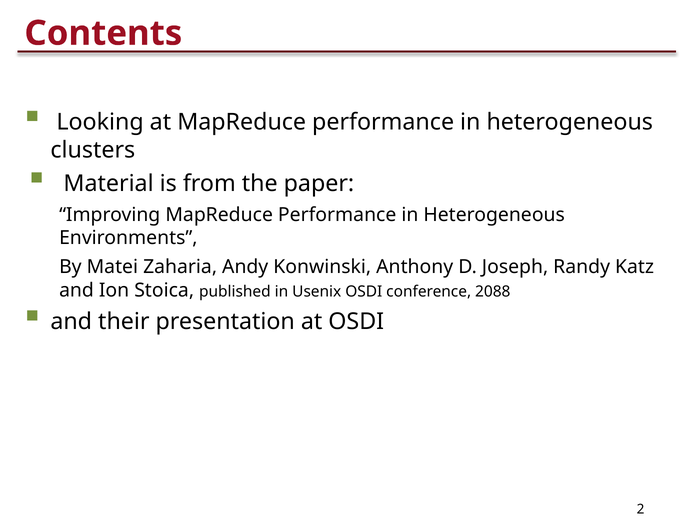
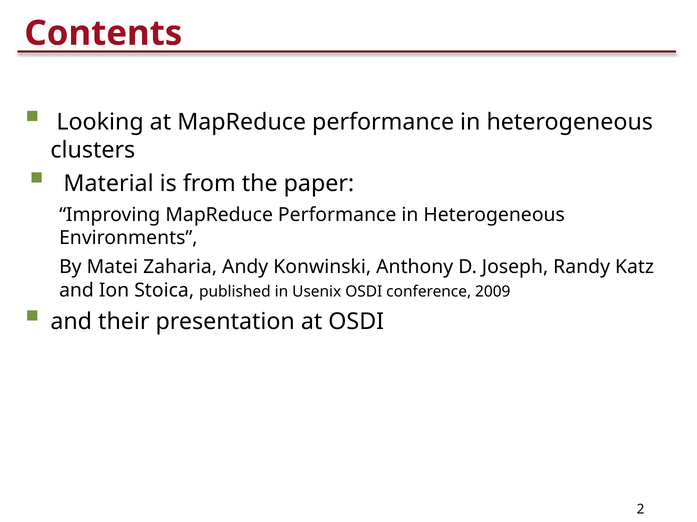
2088: 2088 -> 2009
